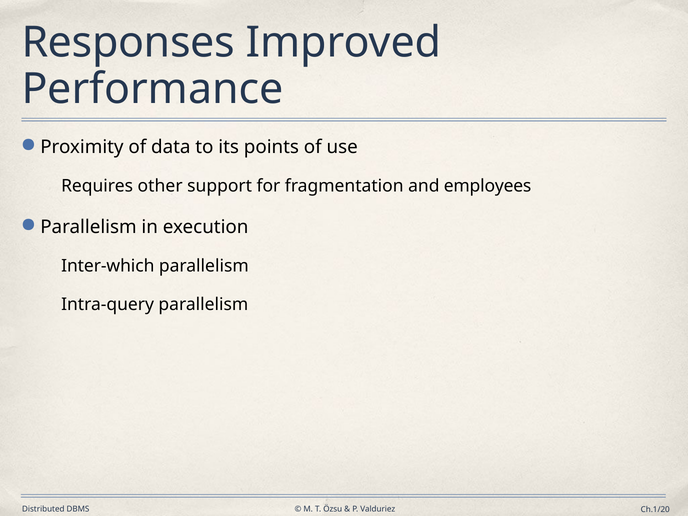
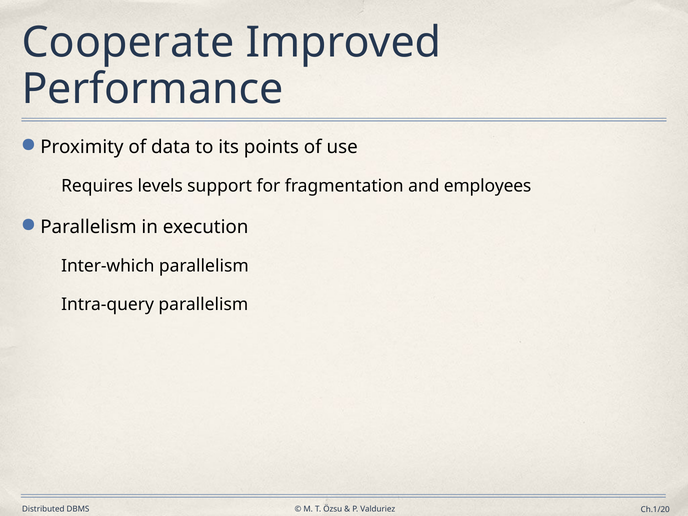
Responses: Responses -> Cooperate
other: other -> levels
